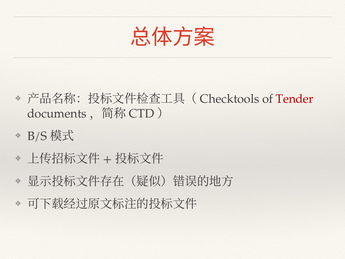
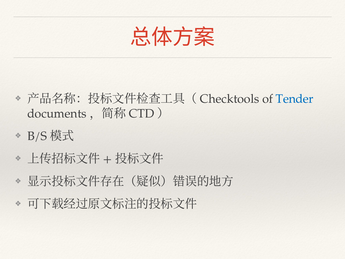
Tender colour: red -> blue
